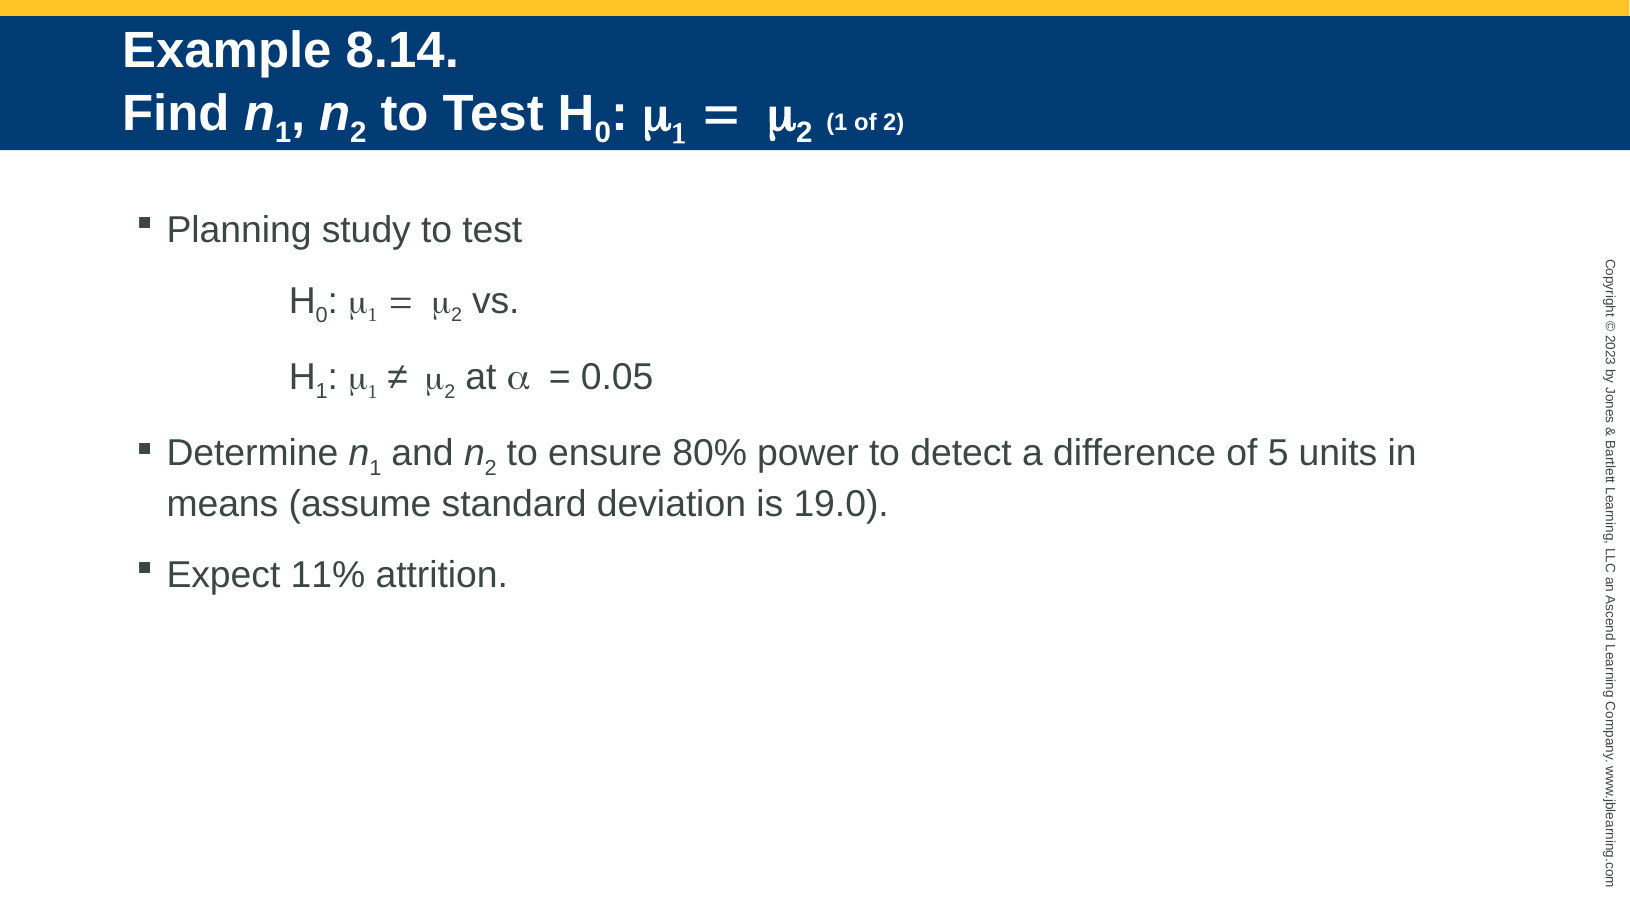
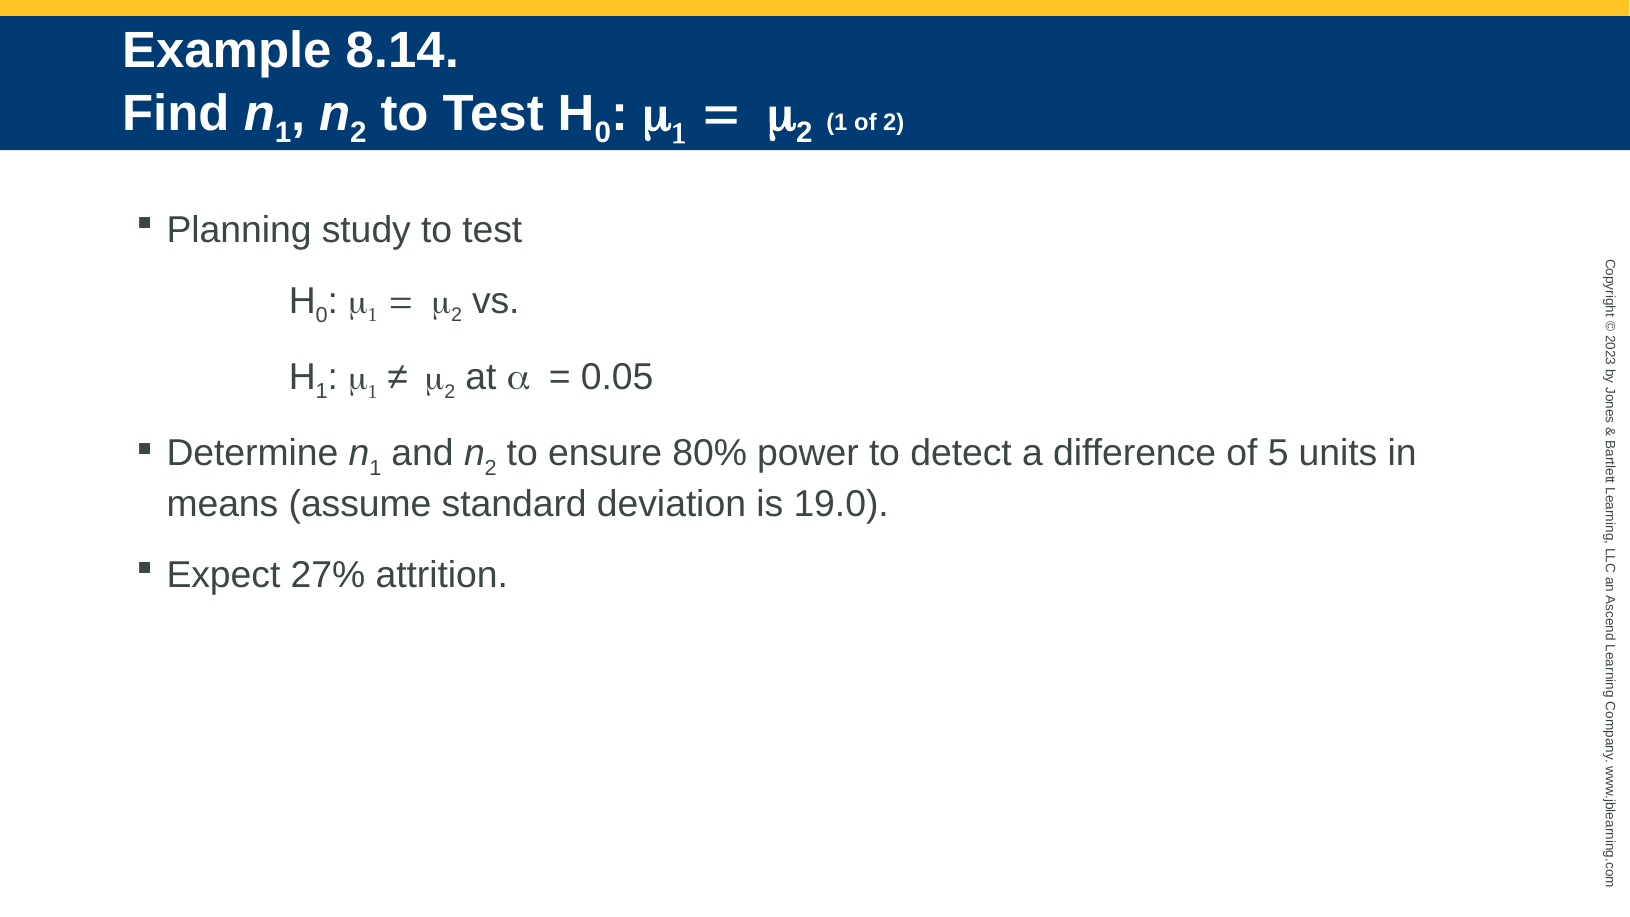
11%: 11% -> 27%
